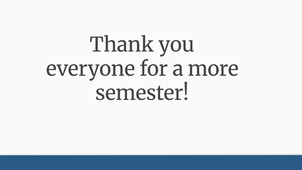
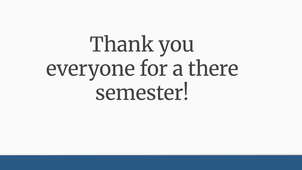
more: more -> there
